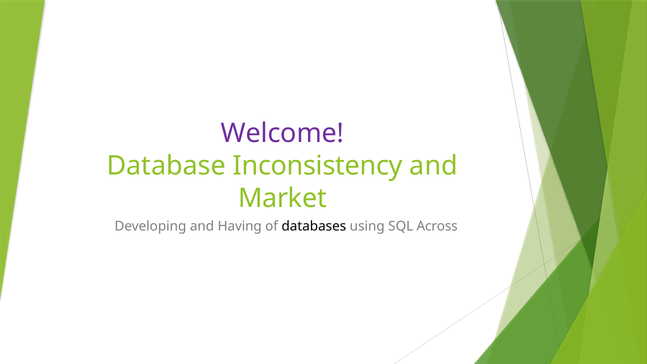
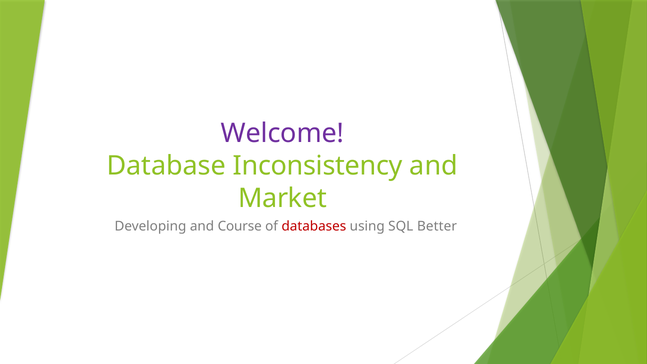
Having: Having -> Course
databases colour: black -> red
Across: Across -> Better
